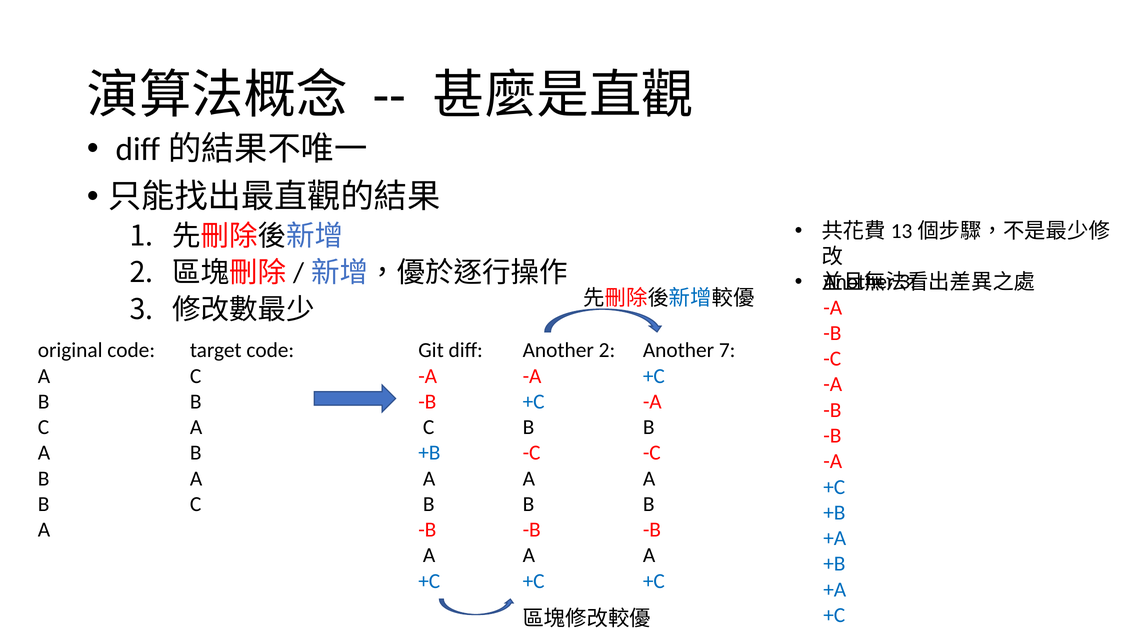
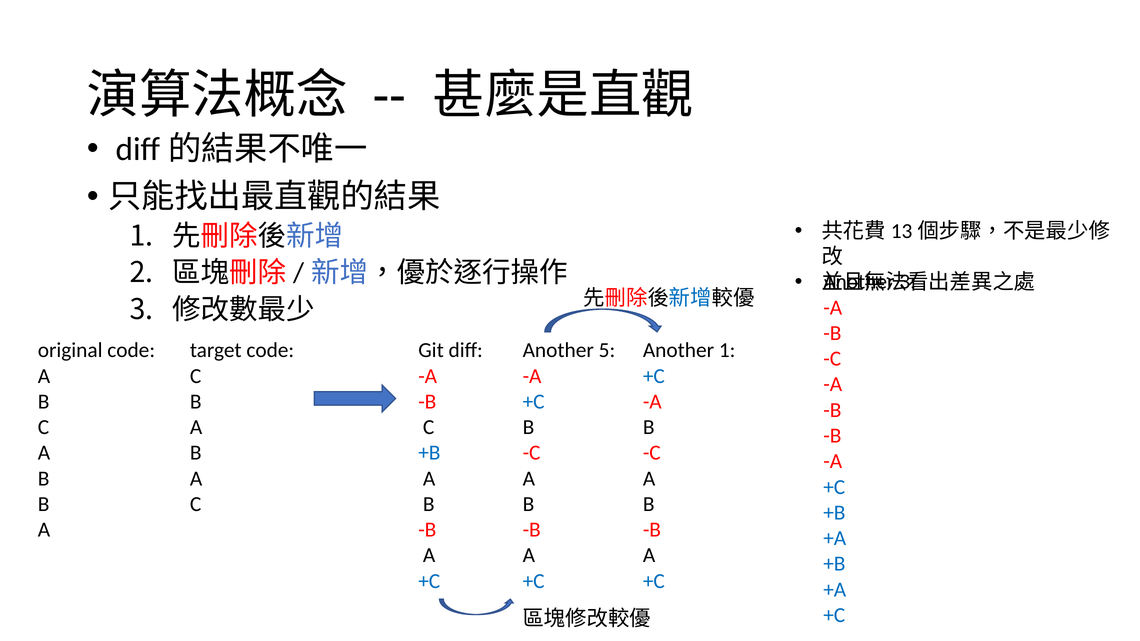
Another 2: 2 -> 5
Another 7: 7 -> 1
